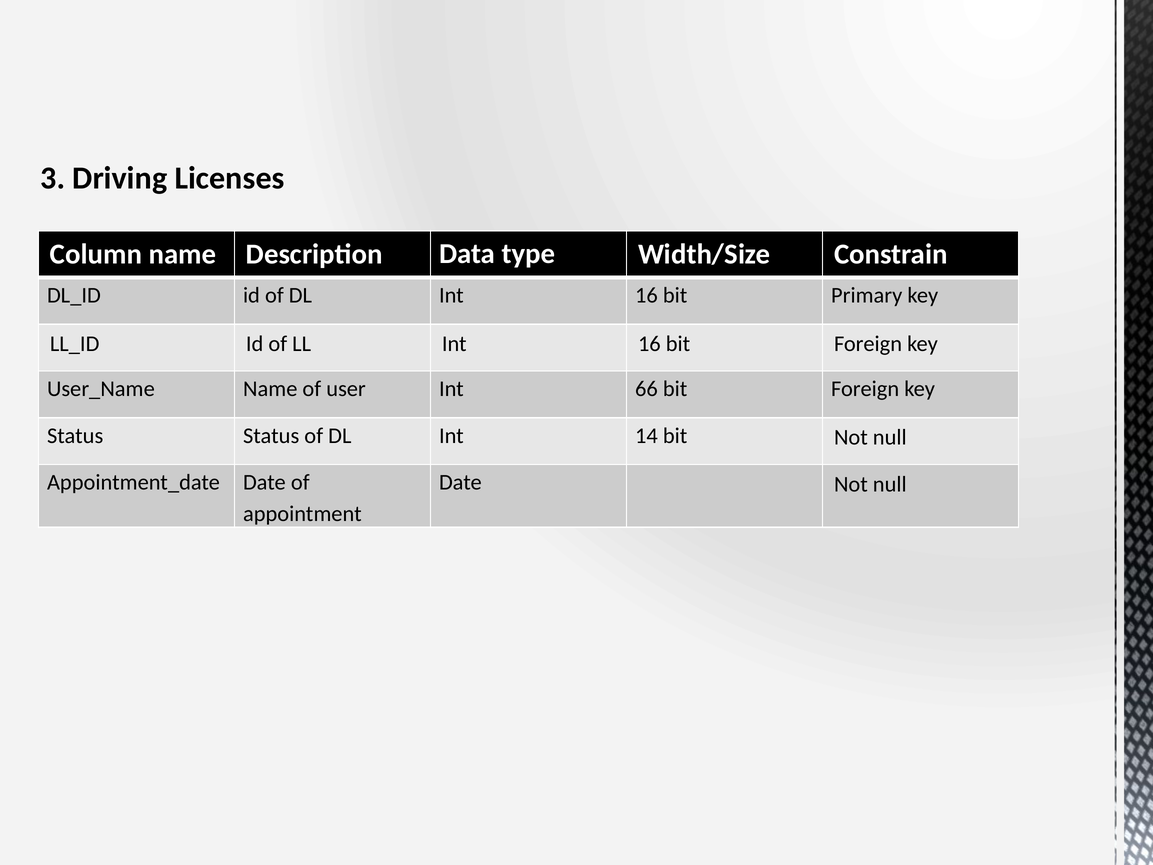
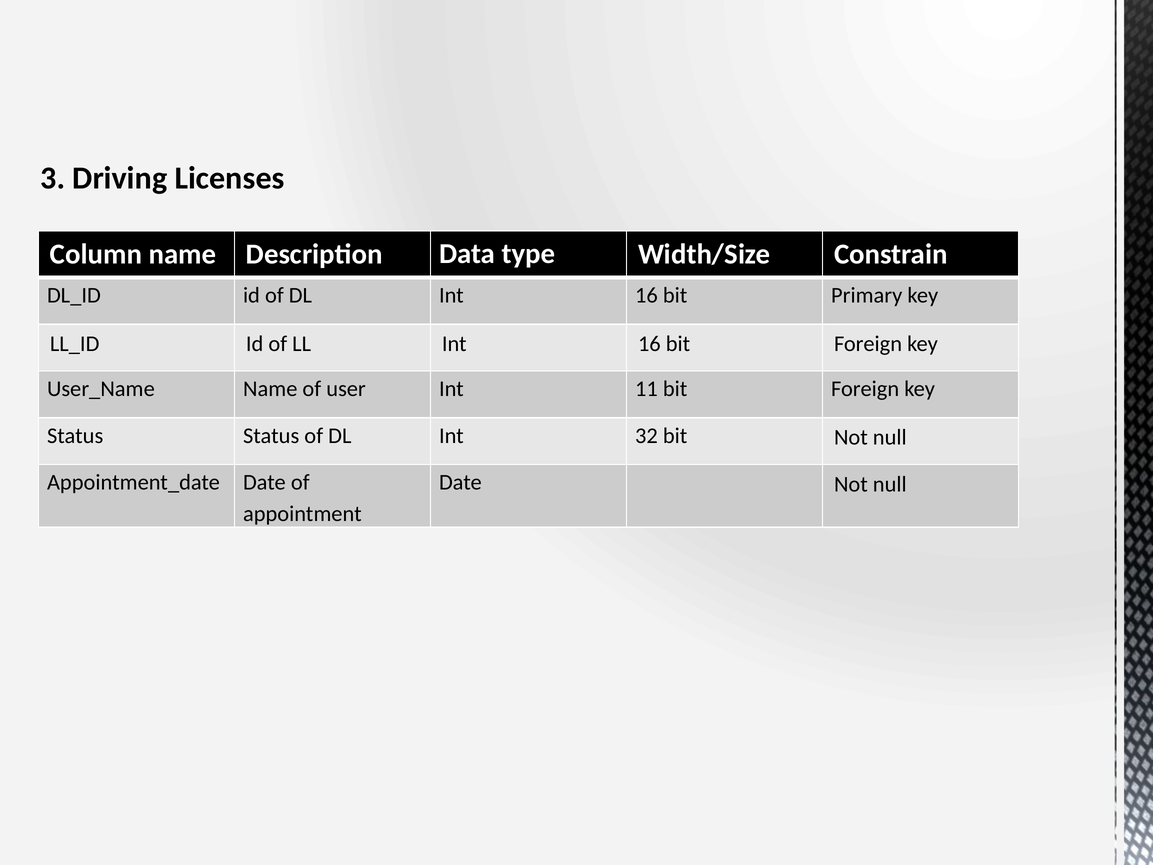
66: 66 -> 11
14: 14 -> 32
